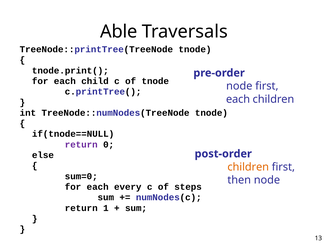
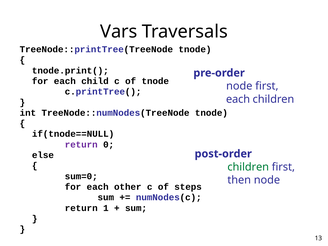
Able: Able -> Vars
children at (248, 167) colour: orange -> green
every: every -> other
